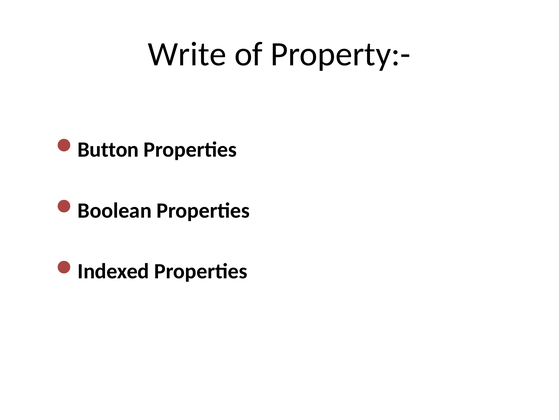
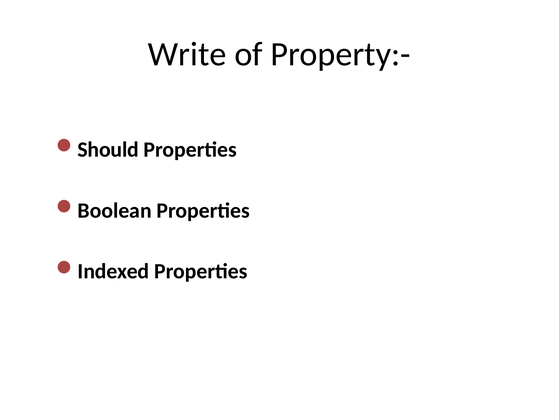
Button: Button -> Should
